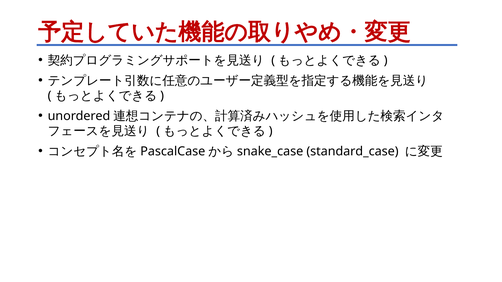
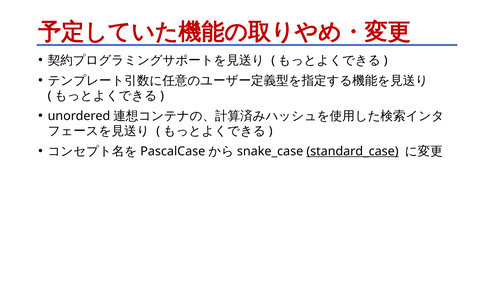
standard_case underline: none -> present
